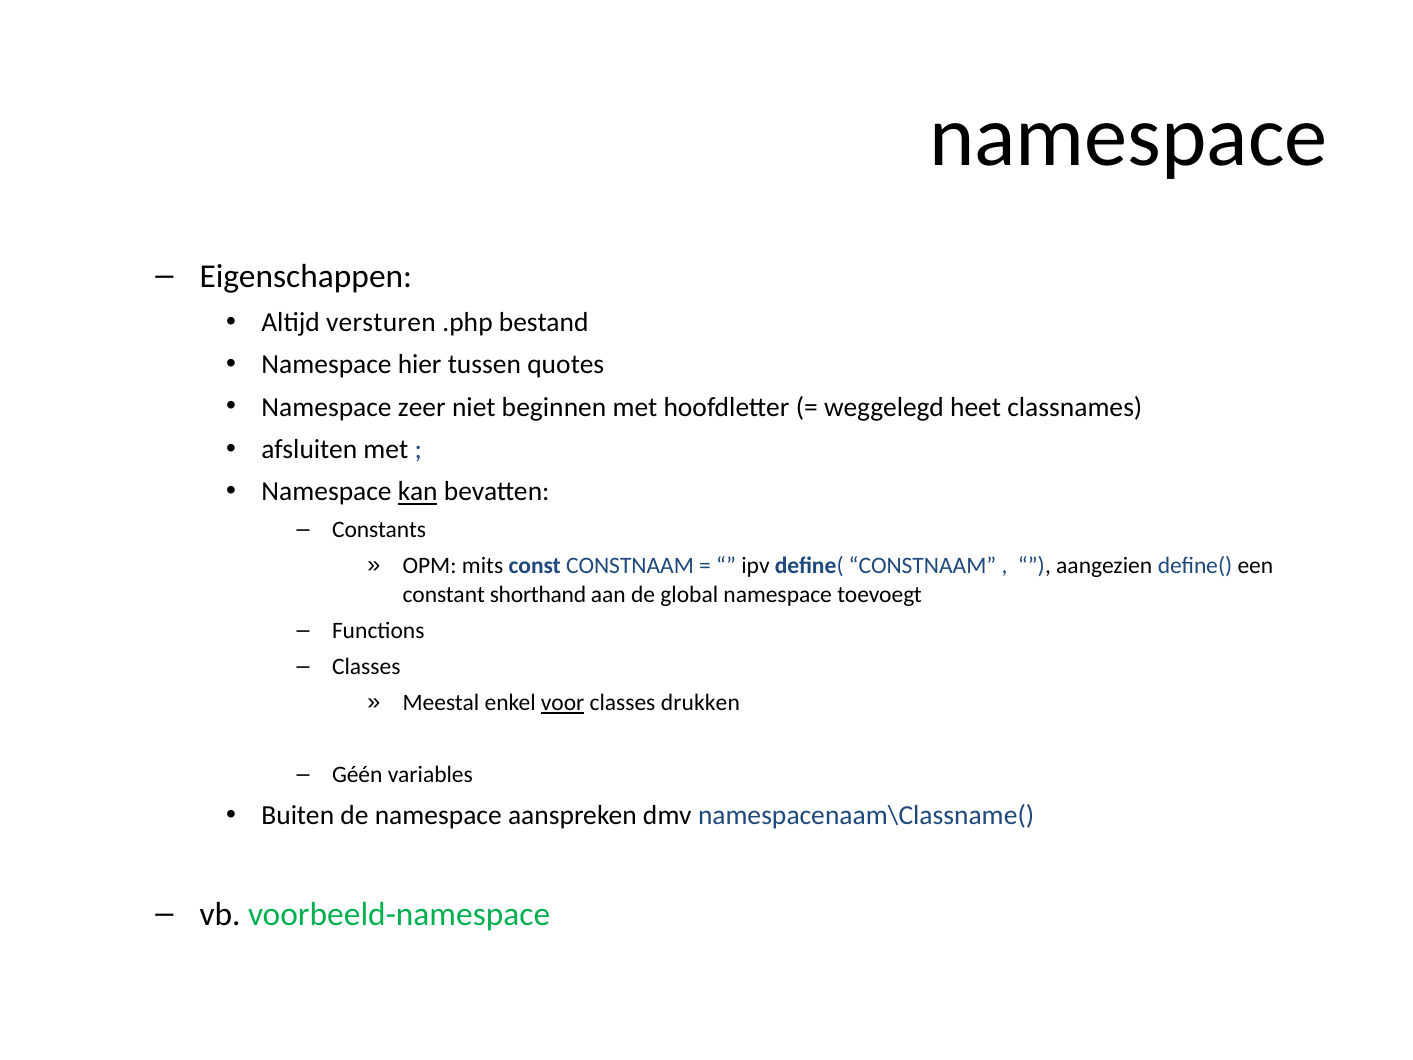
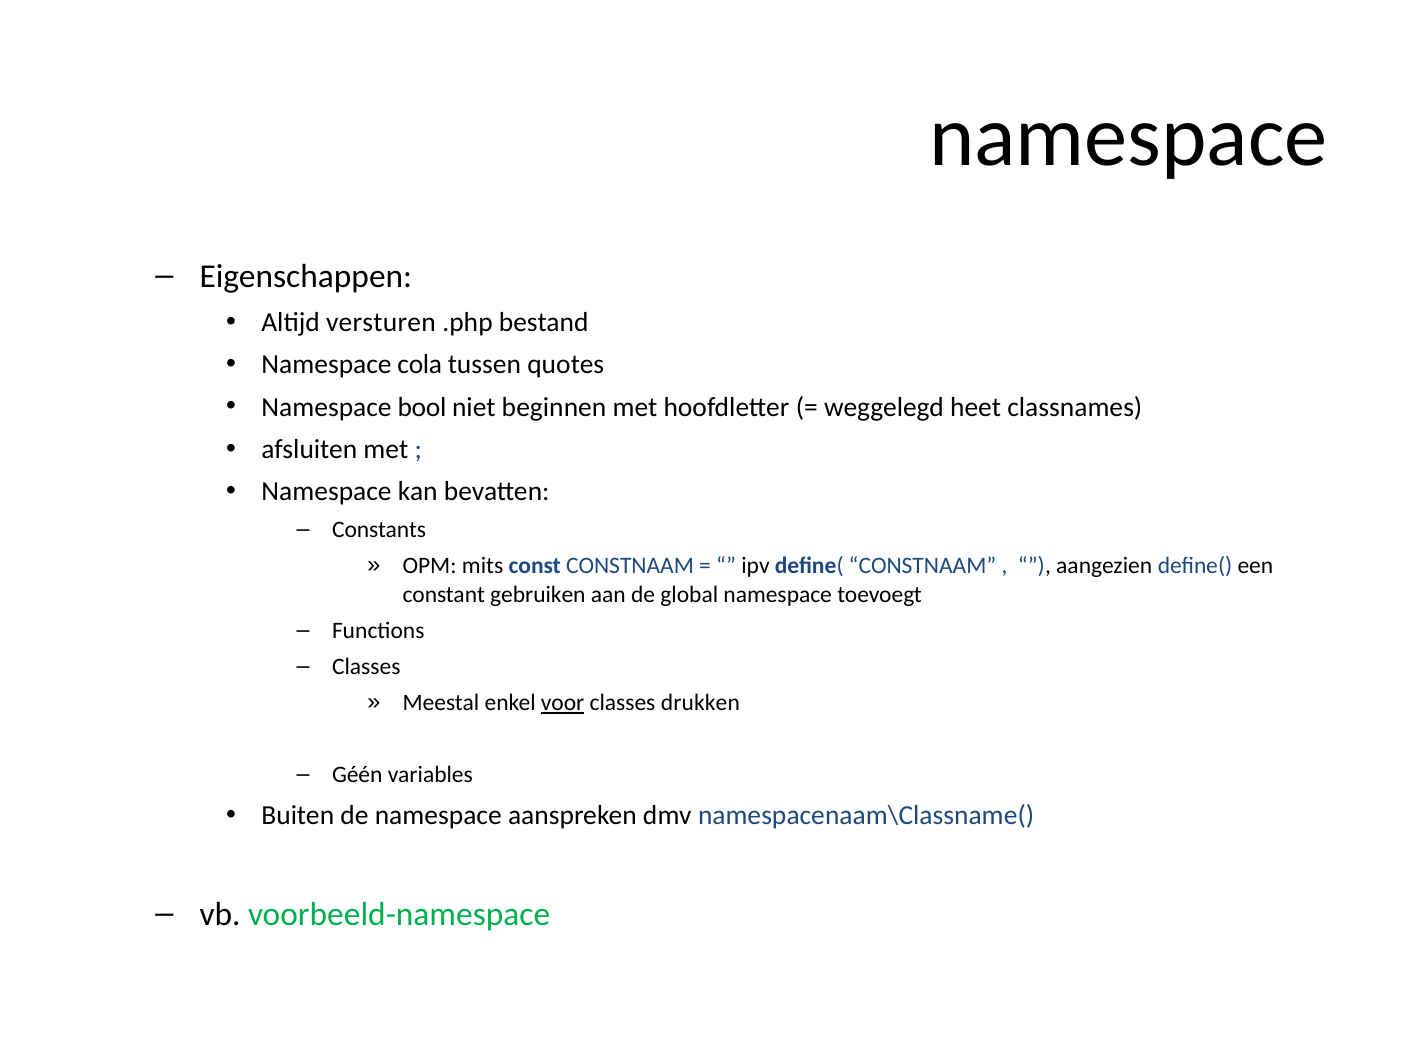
hier: hier -> cola
zeer: zeer -> bool
kan underline: present -> none
shorthand: shorthand -> gebruiken
